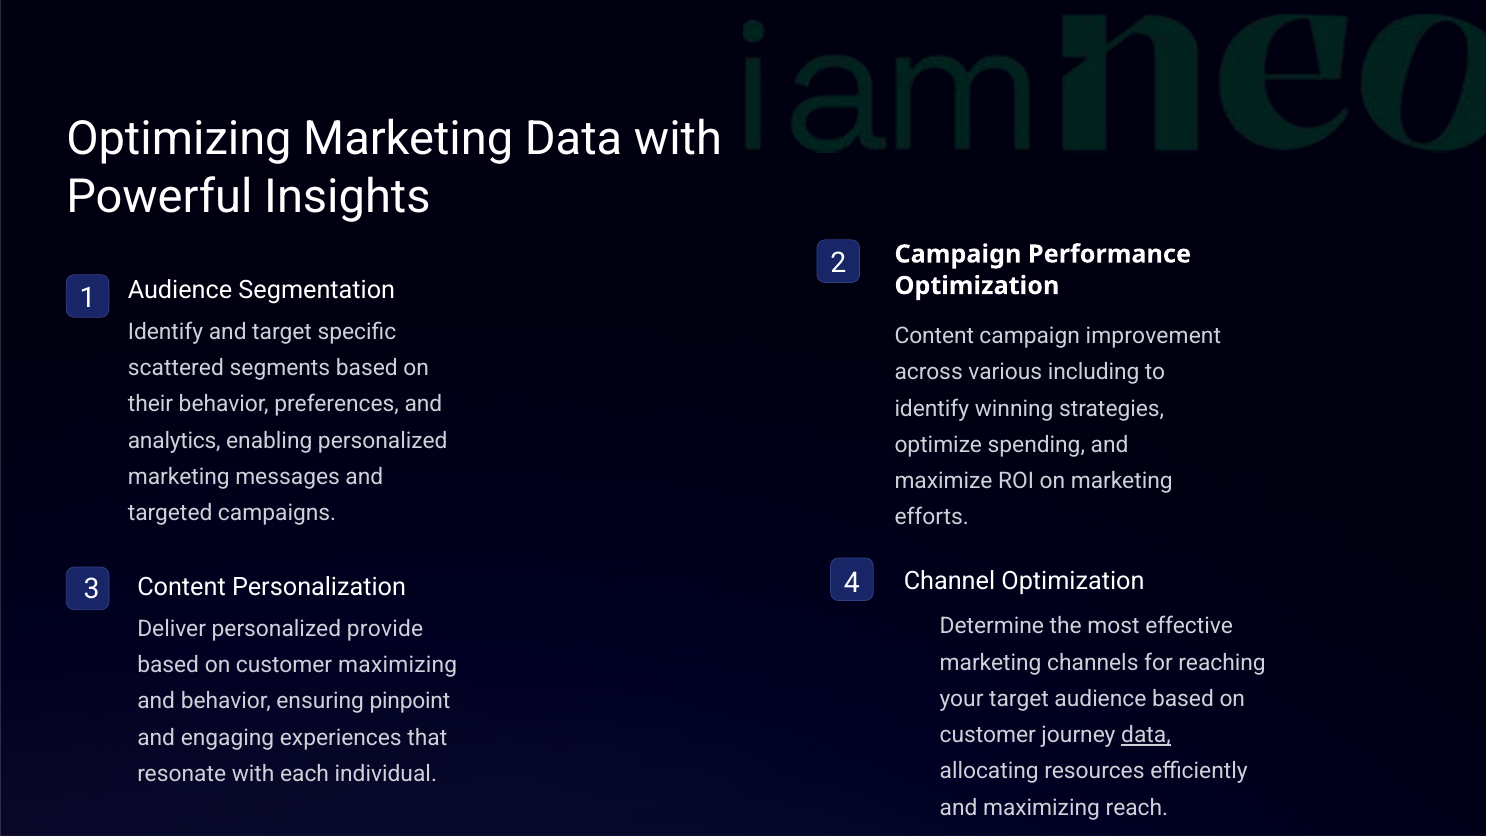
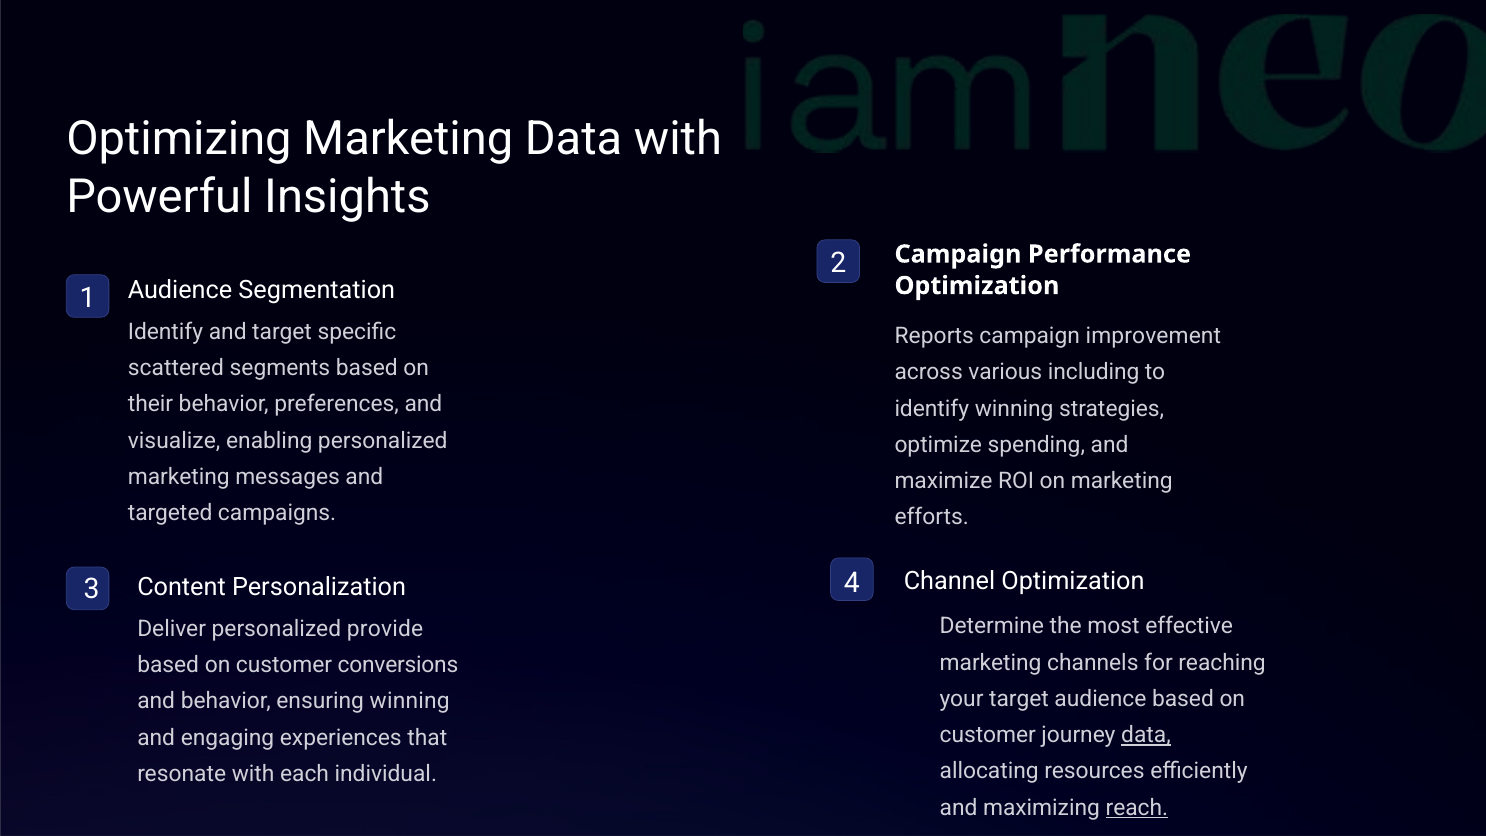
Content at (934, 336): Content -> Reports
analytics: analytics -> visualize
customer maximizing: maximizing -> conversions
ensuring pinpoint: pinpoint -> winning
reach underline: none -> present
